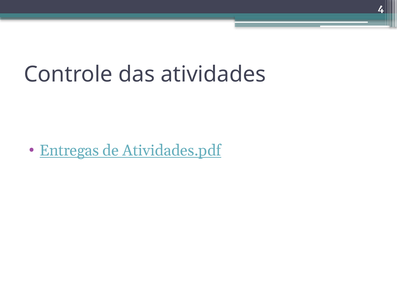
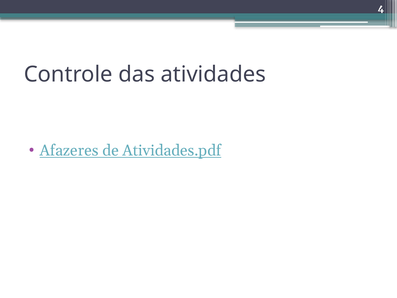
Entregas: Entregas -> Afazeres
